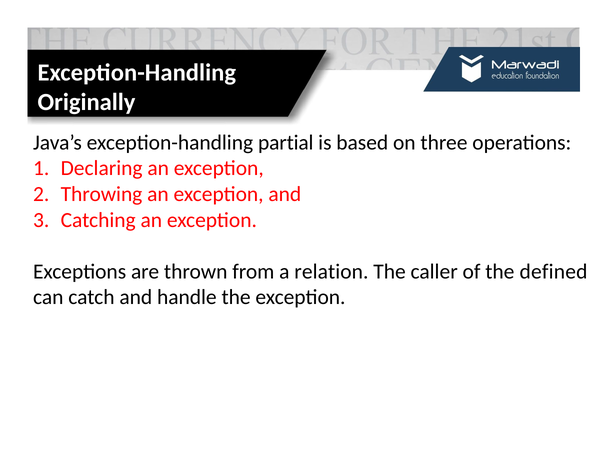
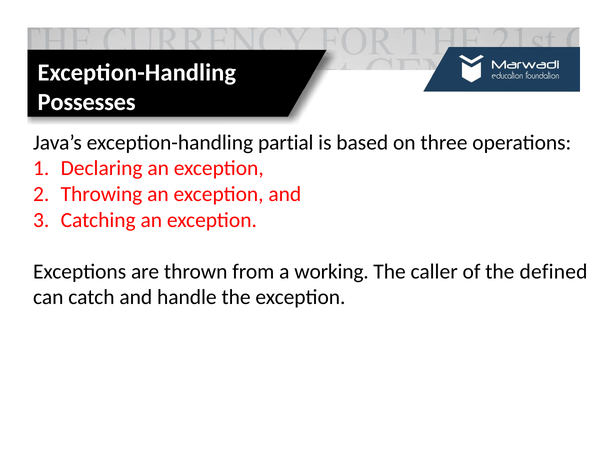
Originally: Originally -> Possesses
relation: relation -> working
